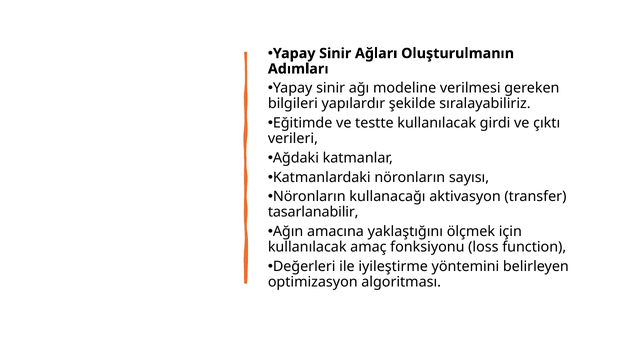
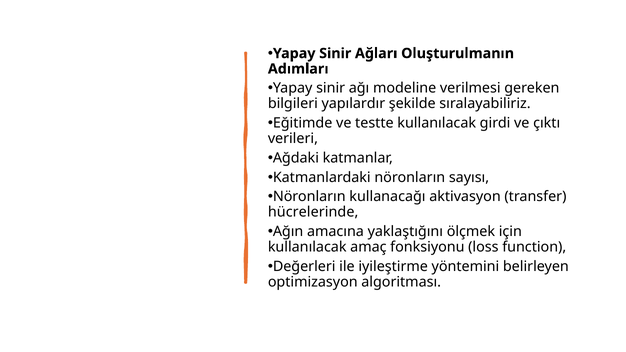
tasarlanabilir: tasarlanabilir -> hücrelerinde
